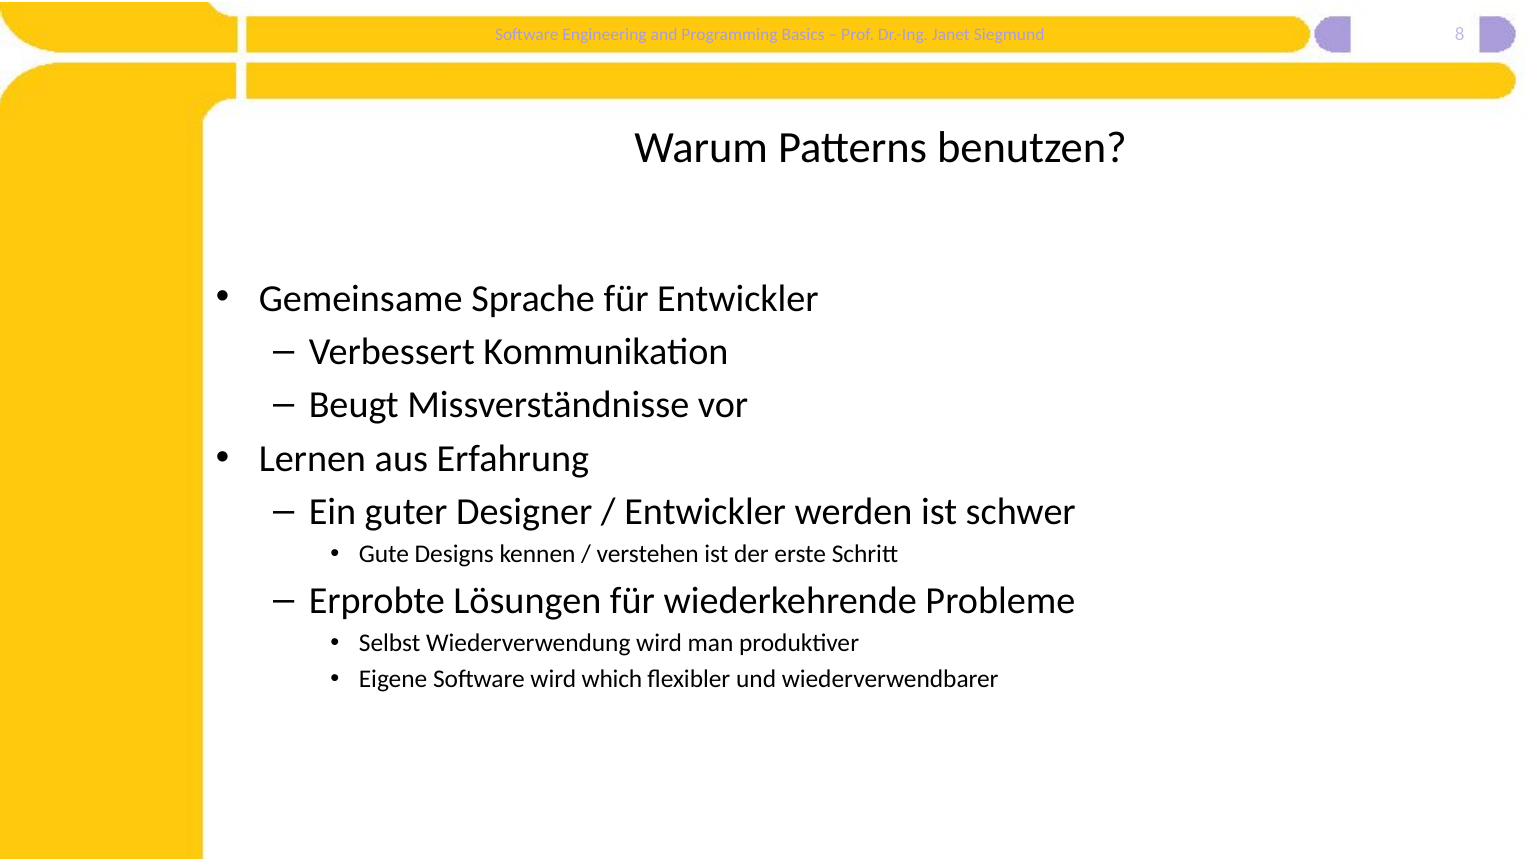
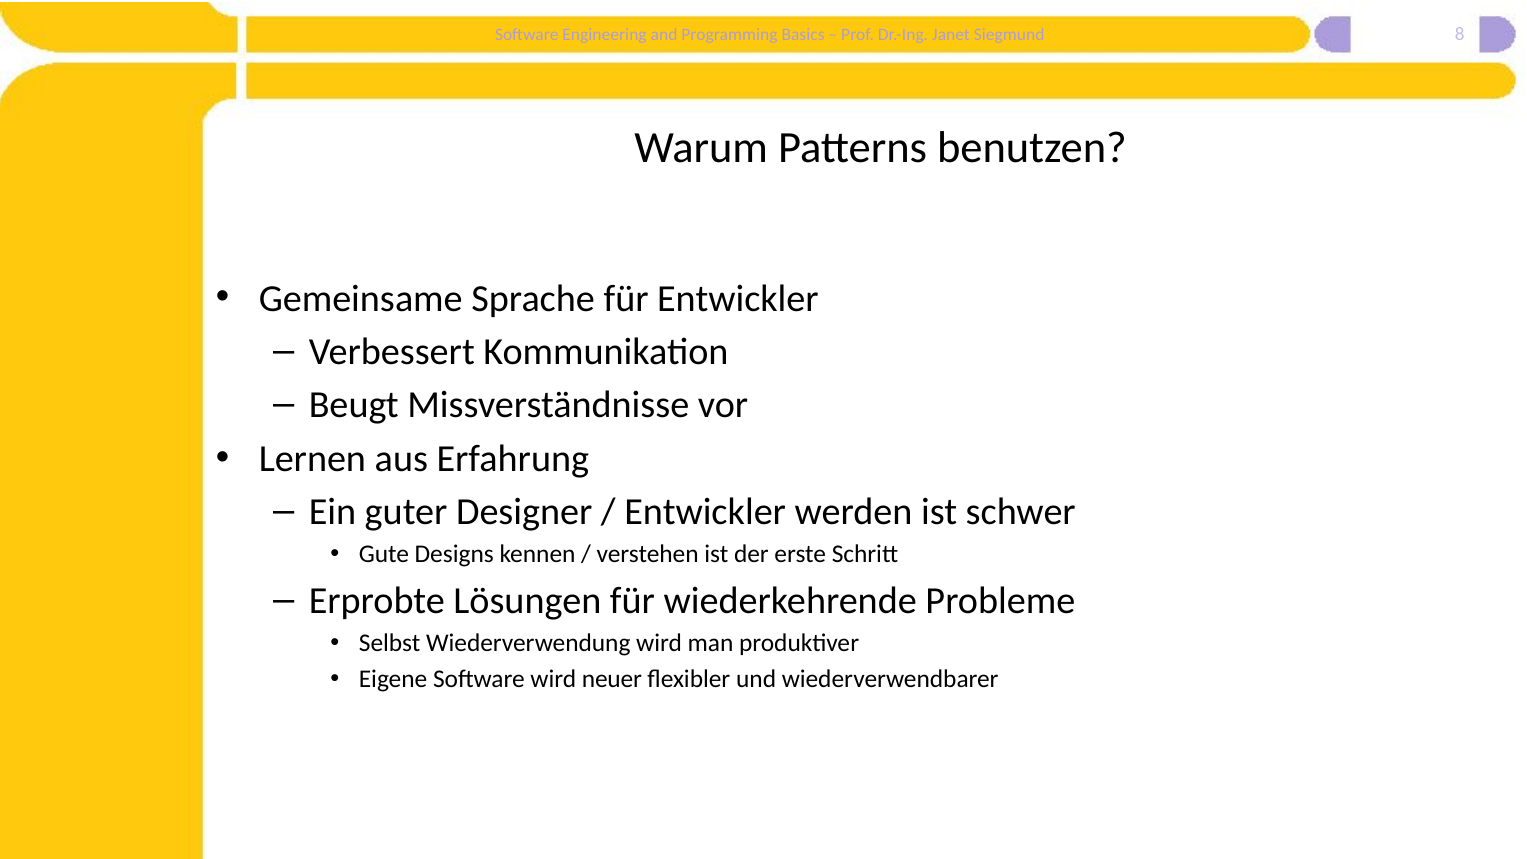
which: which -> neuer
